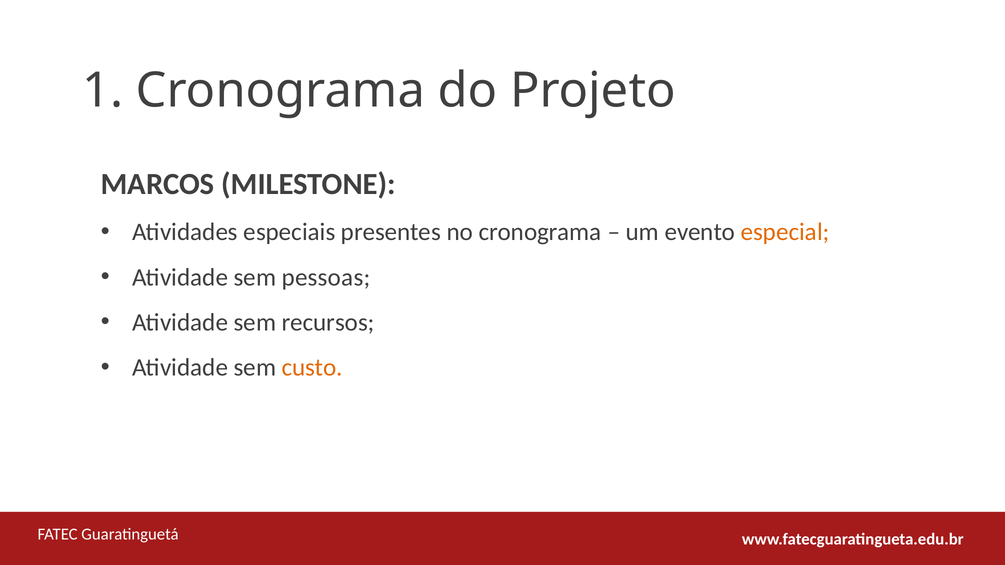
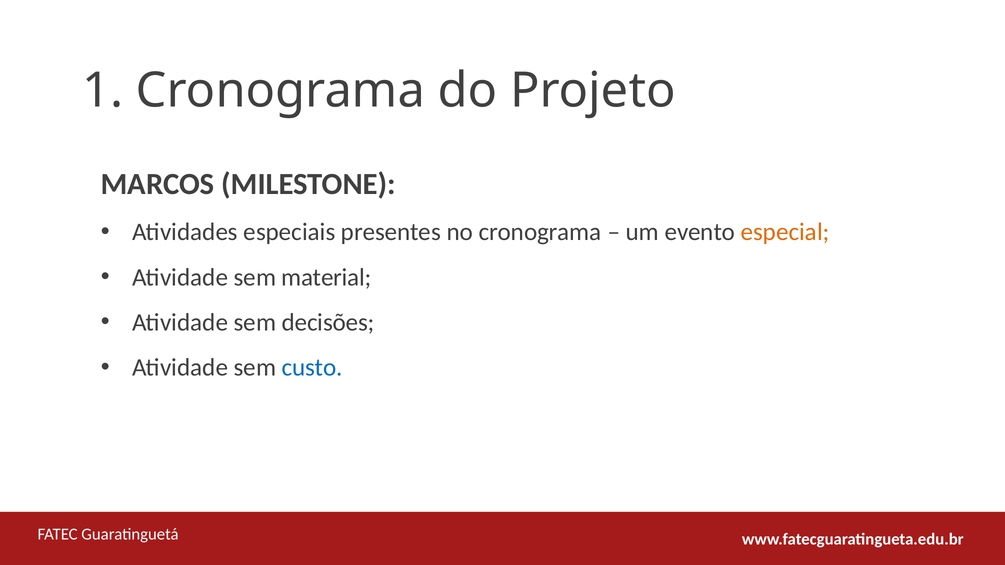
pessoas: pessoas -> material
recursos: recursos -> decisões
custo colour: orange -> blue
